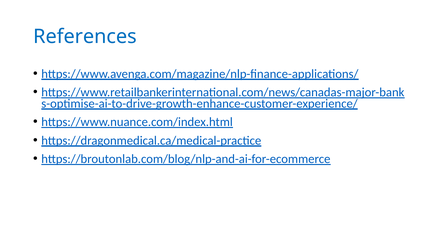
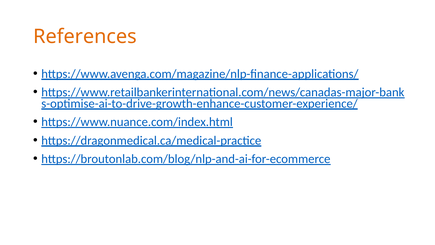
References colour: blue -> orange
